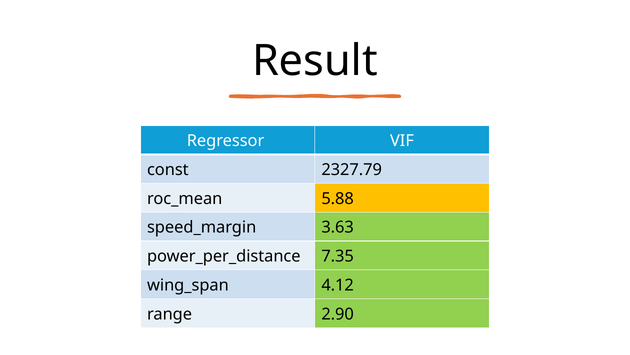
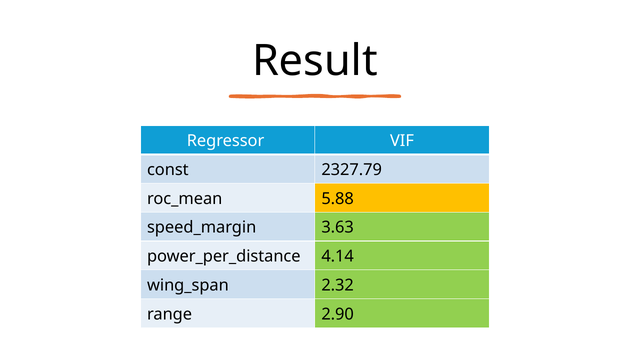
7.35: 7.35 -> 4.14
4.12: 4.12 -> 2.32
